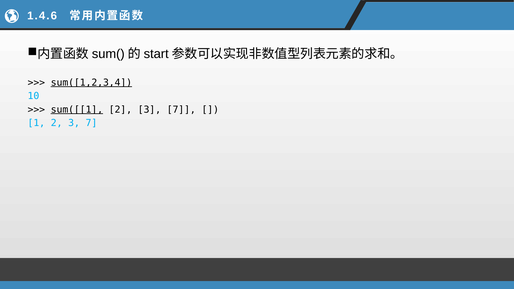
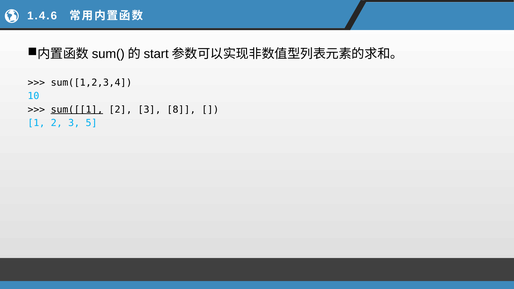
sum([1,2,3,4 underline: present -> none
7 at (181, 110): 7 -> 8
1 2 3 7: 7 -> 5
